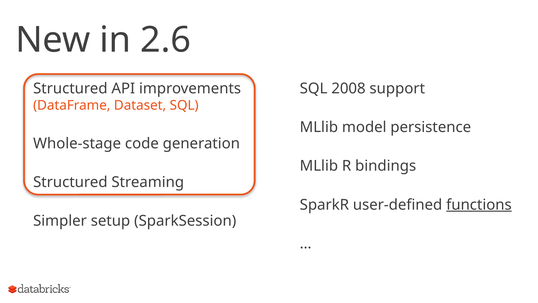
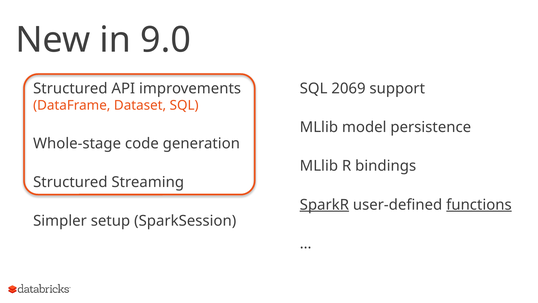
2.6: 2.6 -> 9.0
2008: 2008 -> 2069
SparkR underline: none -> present
